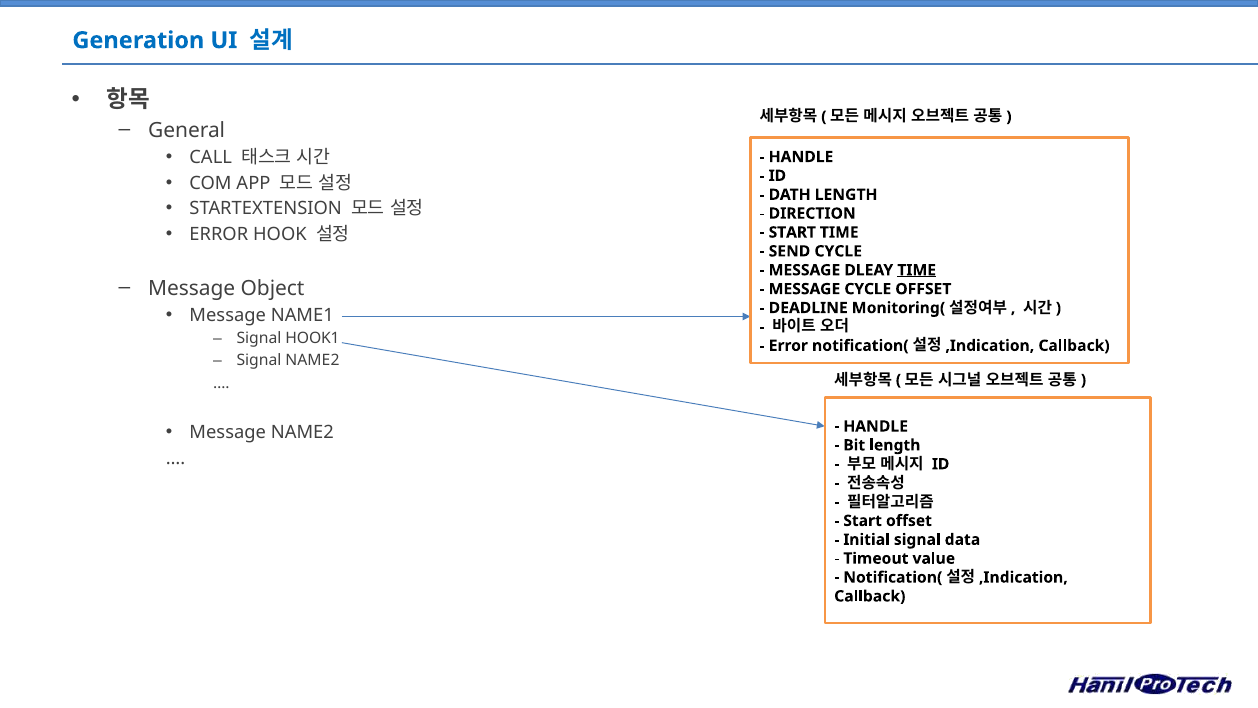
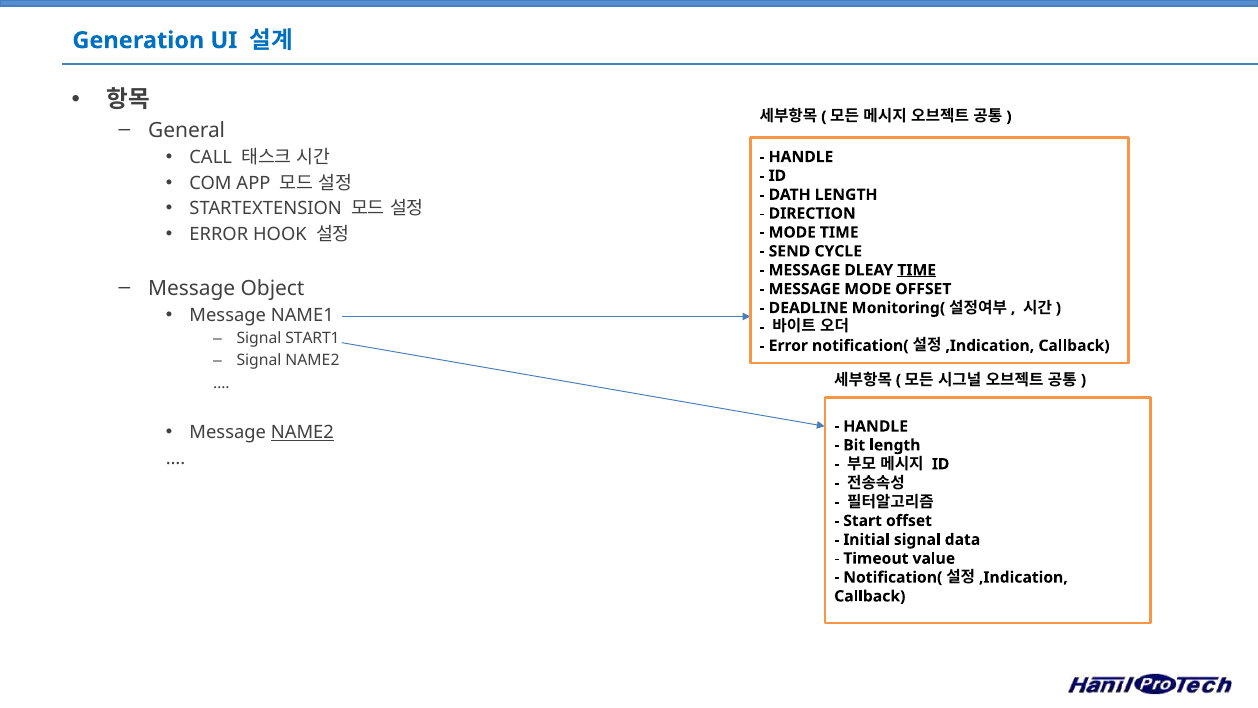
START at (792, 232): START -> MODE
MESSAGE CYCLE: CYCLE -> MODE
HOOK1: HOOK1 -> START1
NAME2 at (302, 433) underline: none -> present
